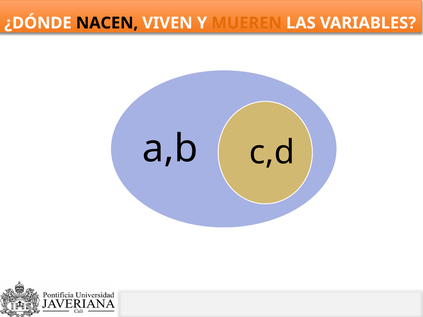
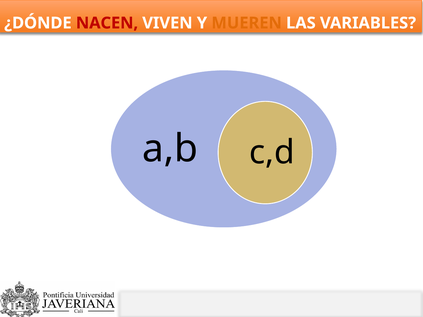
NACEN colour: black -> red
